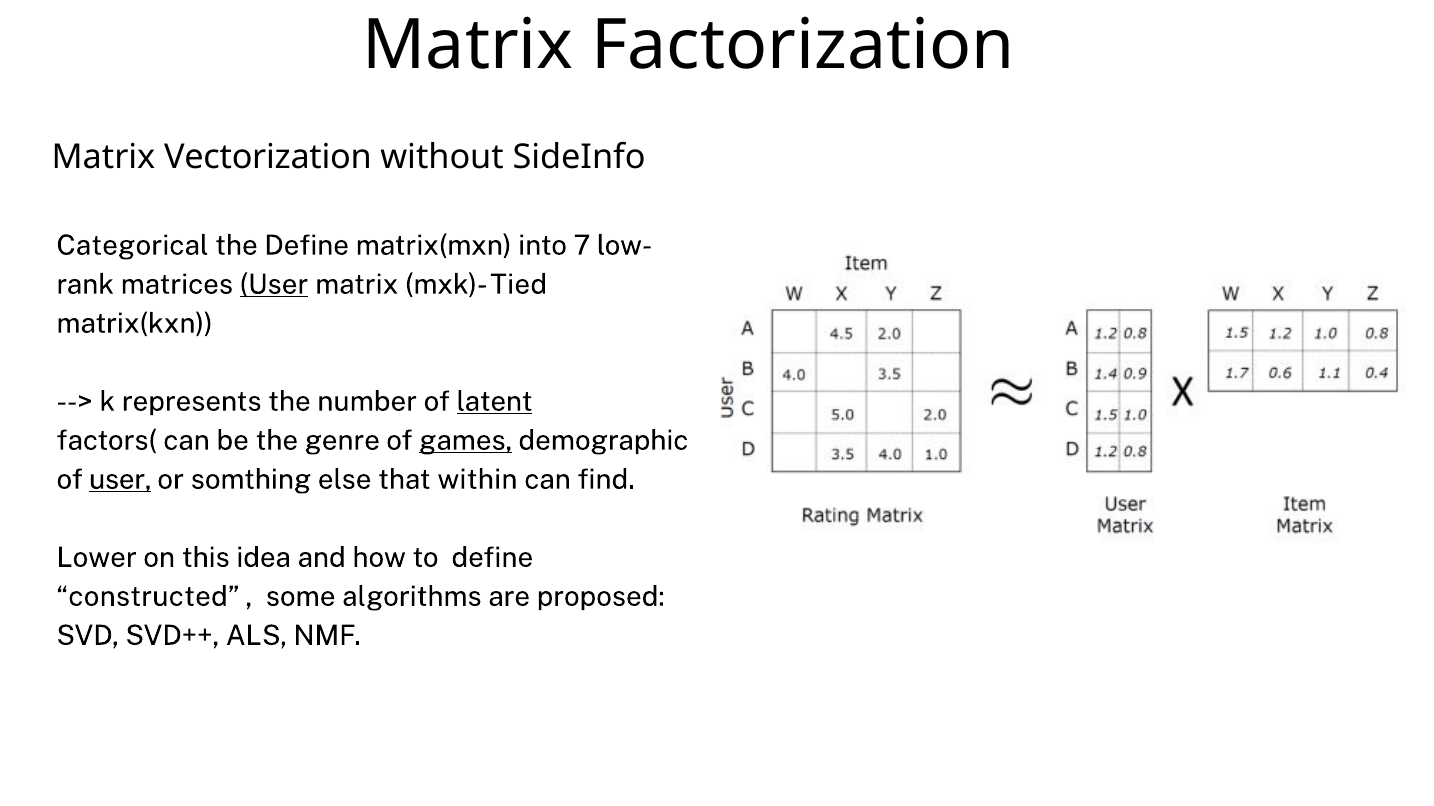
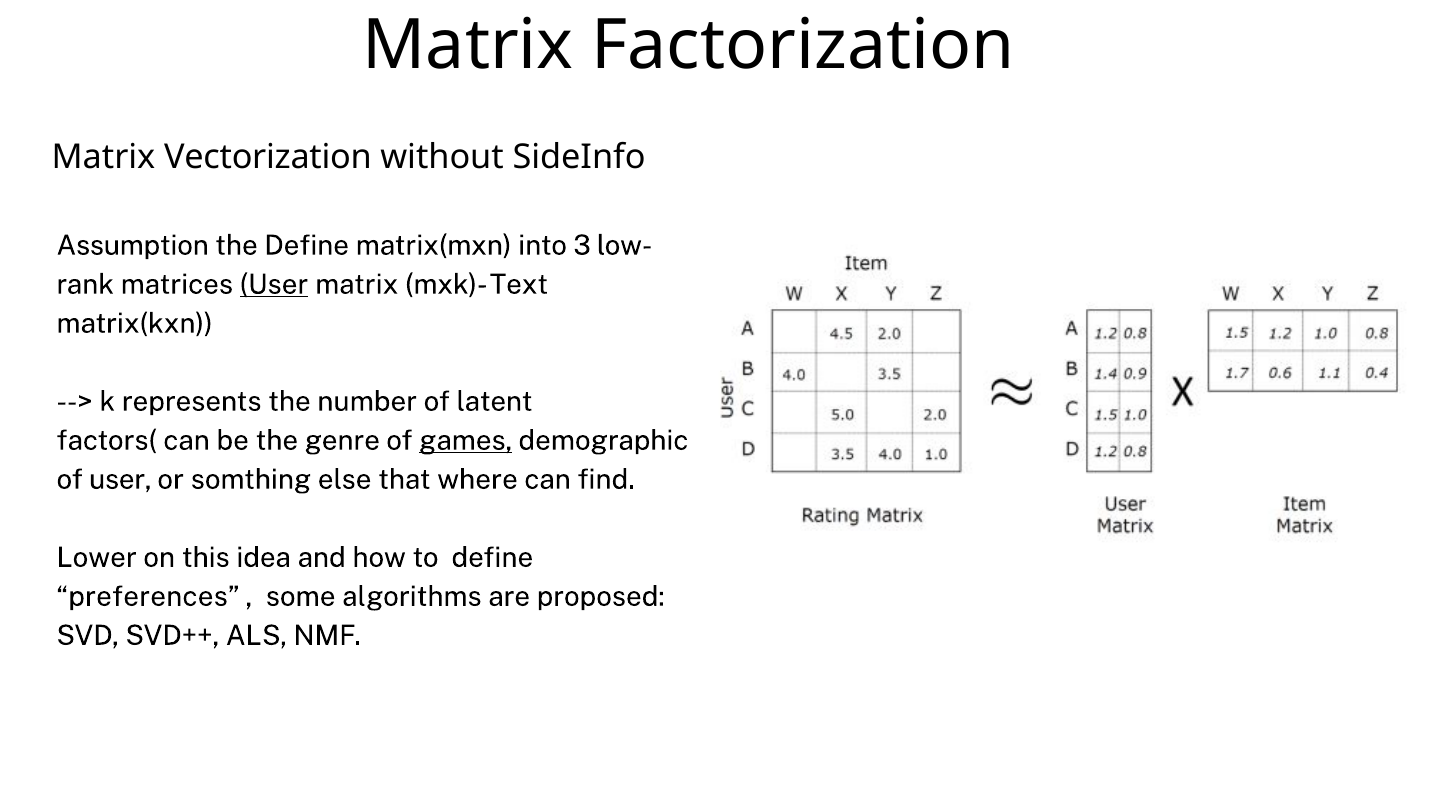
Categorical: Categorical -> Assumption
7: 7 -> 3
Tied: Tied -> Text
latent underline: present -> none
user at (120, 480) underline: present -> none
within: within -> where
constructed: constructed -> preferences
